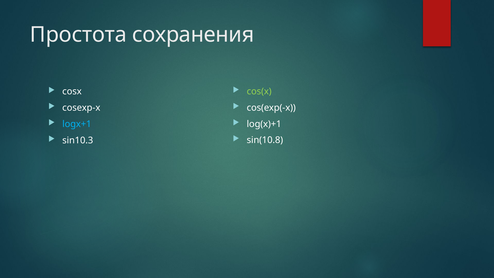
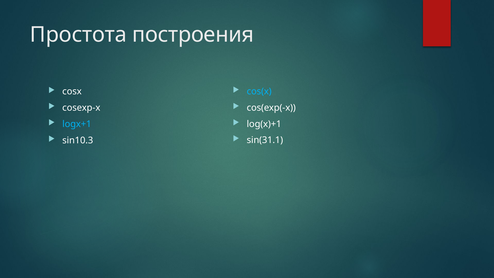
сохранения: сохранения -> построения
cos(x colour: light green -> light blue
sin(10.8: sin(10.8 -> sin(31.1
